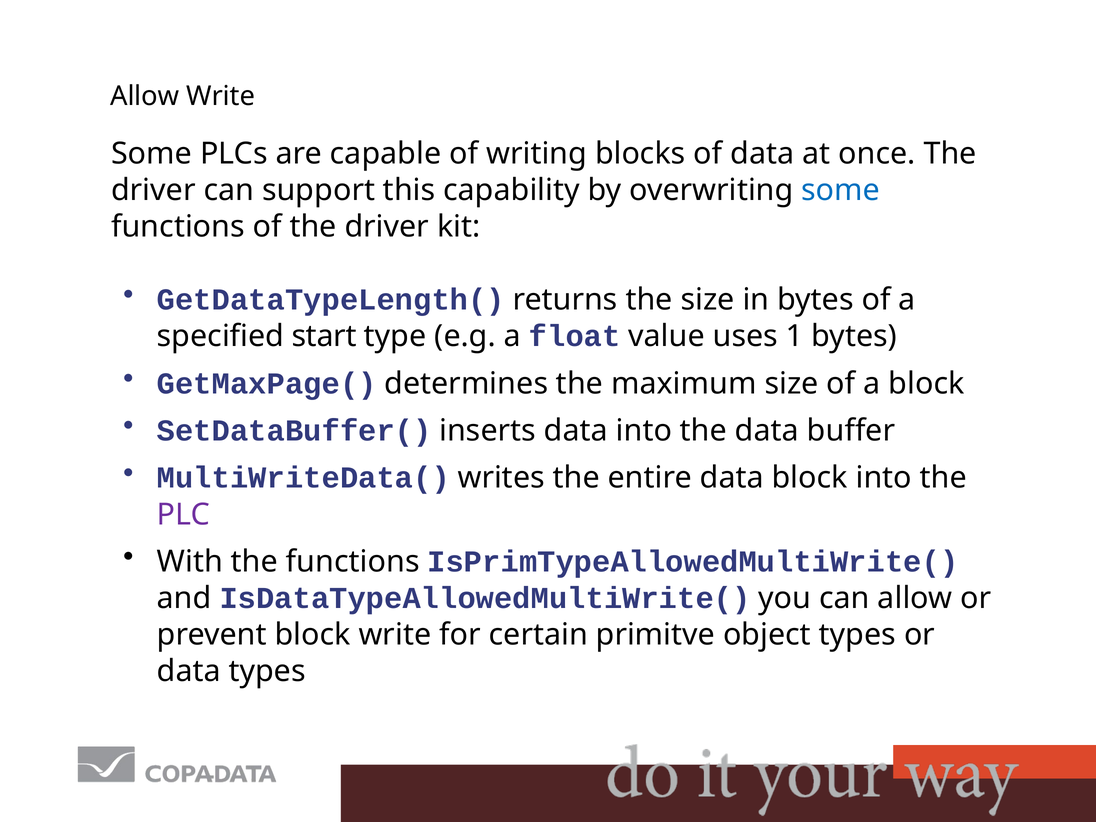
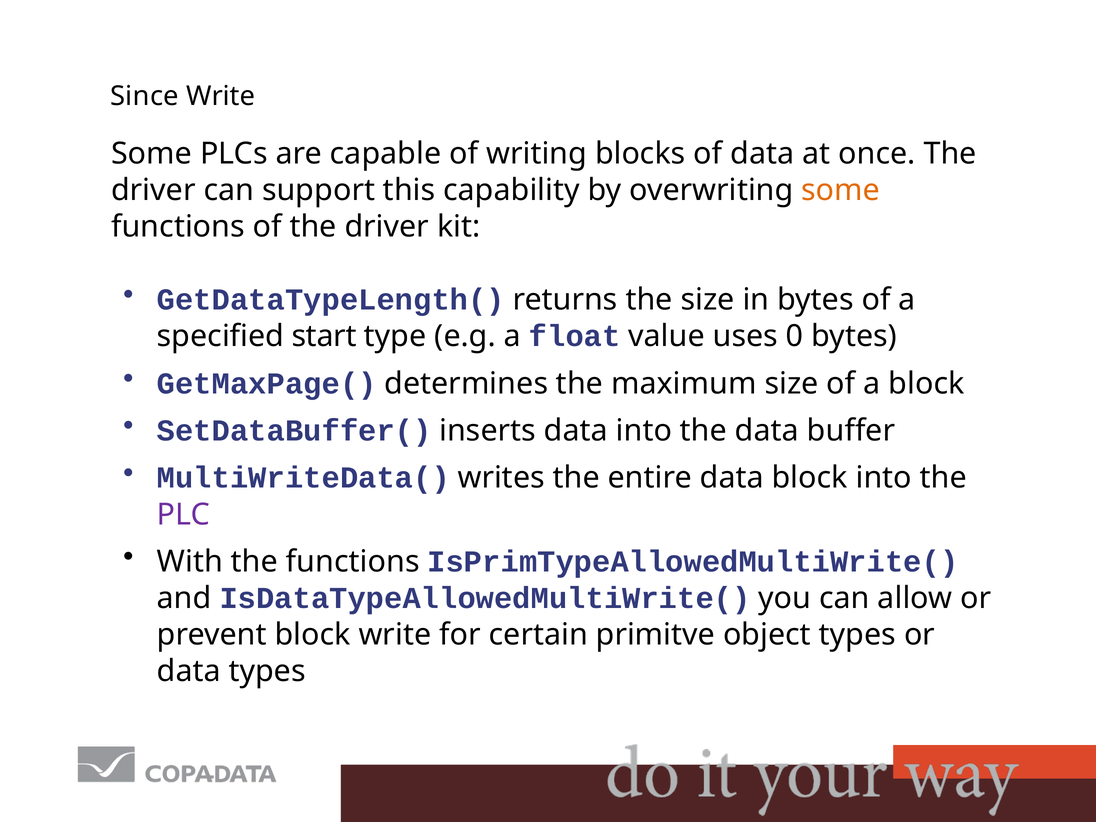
Allow at (145, 96): Allow -> Since
some at (841, 190) colour: blue -> orange
1: 1 -> 0
